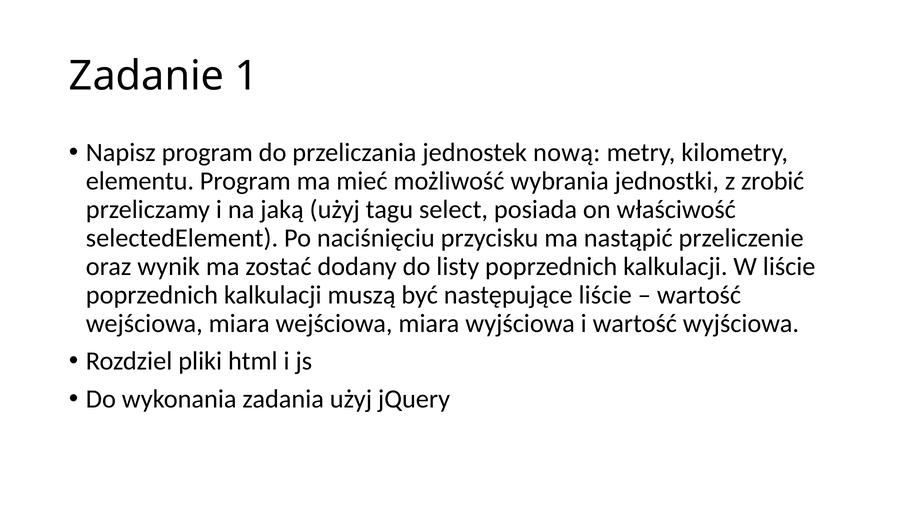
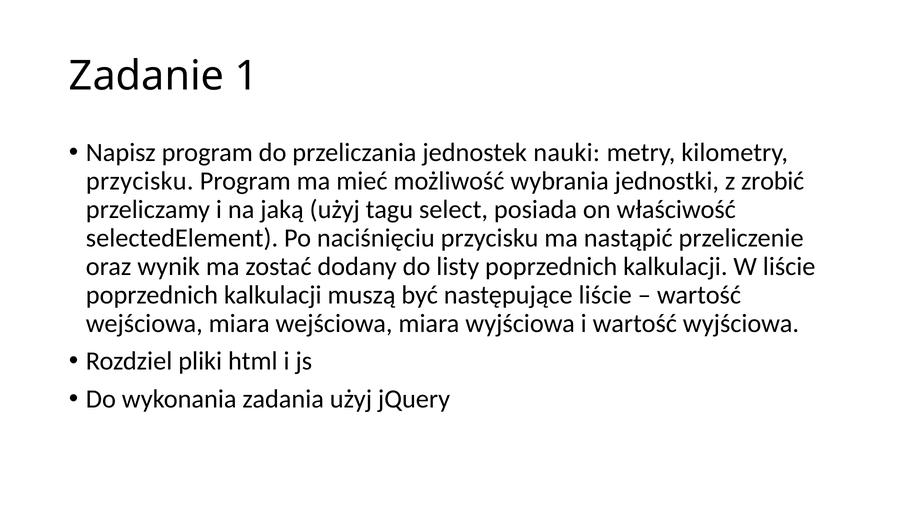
nową: nową -> nauki
elementu at (140, 181): elementu -> przycisku
